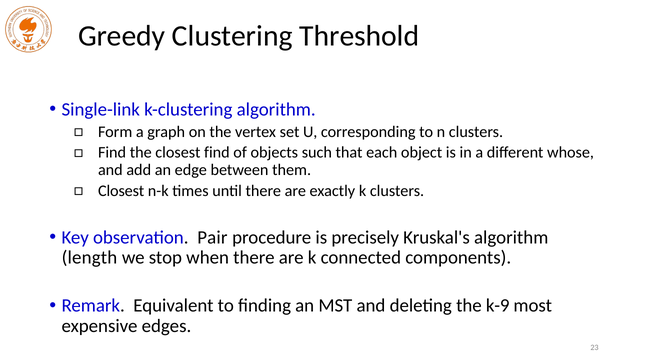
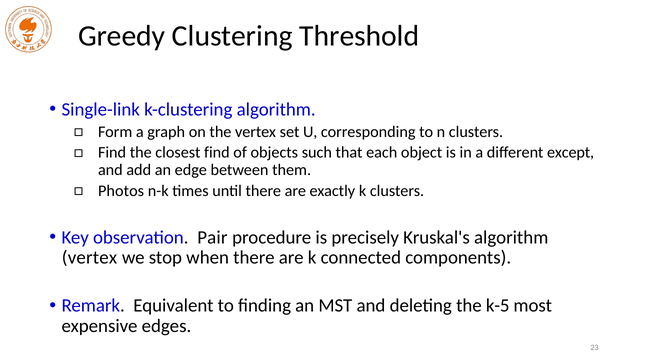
whose: whose -> except
Closest at (121, 191): Closest -> Photos
length at (89, 258): length -> vertex
k-9: k-9 -> k-5
